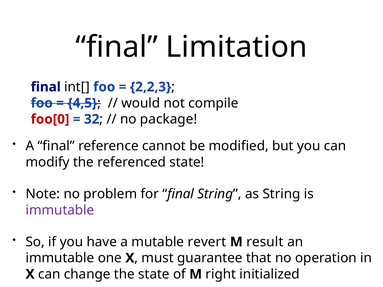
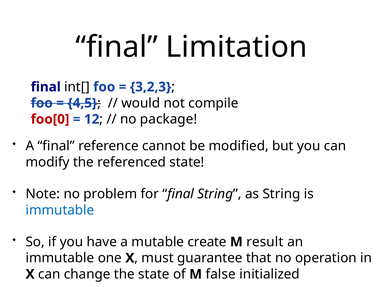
2,2,3: 2,2,3 -> 3,2,3
32: 32 -> 12
immutable at (60, 210) colour: purple -> blue
revert: revert -> create
right: right -> false
